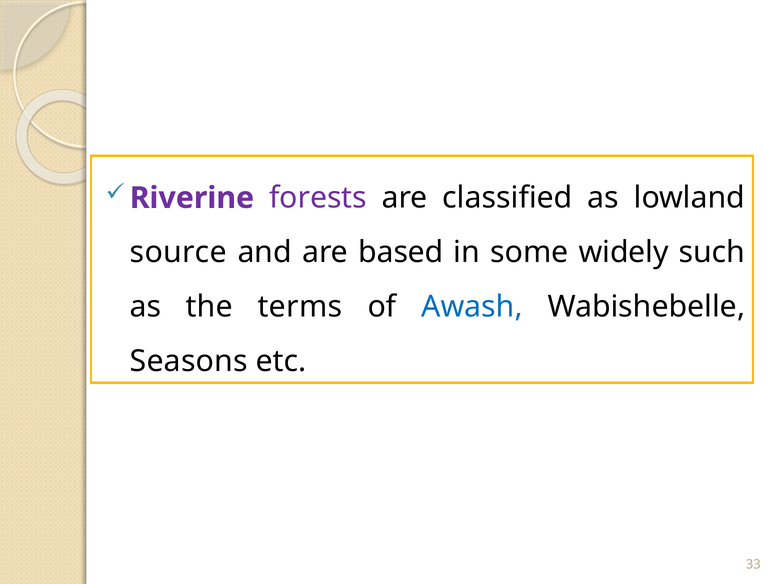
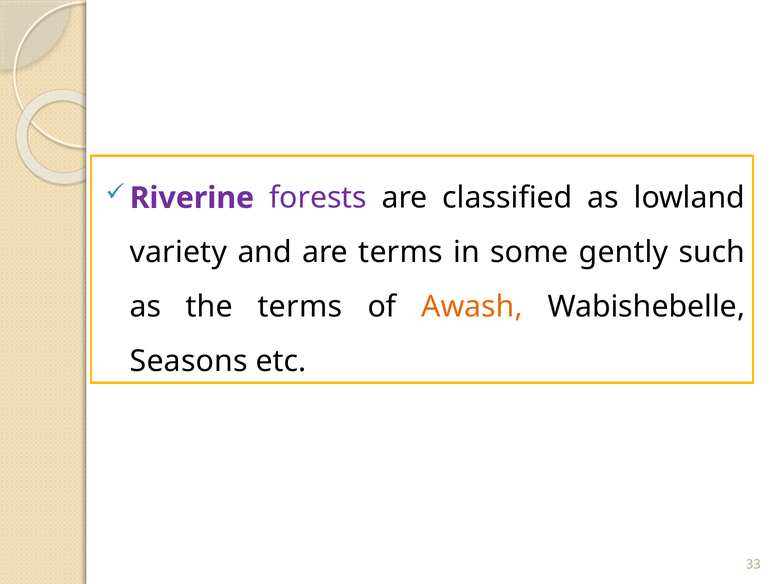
source: source -> variety
are based: based -> terms
widely: widely -> gently
Awash colour: blue -> orange
